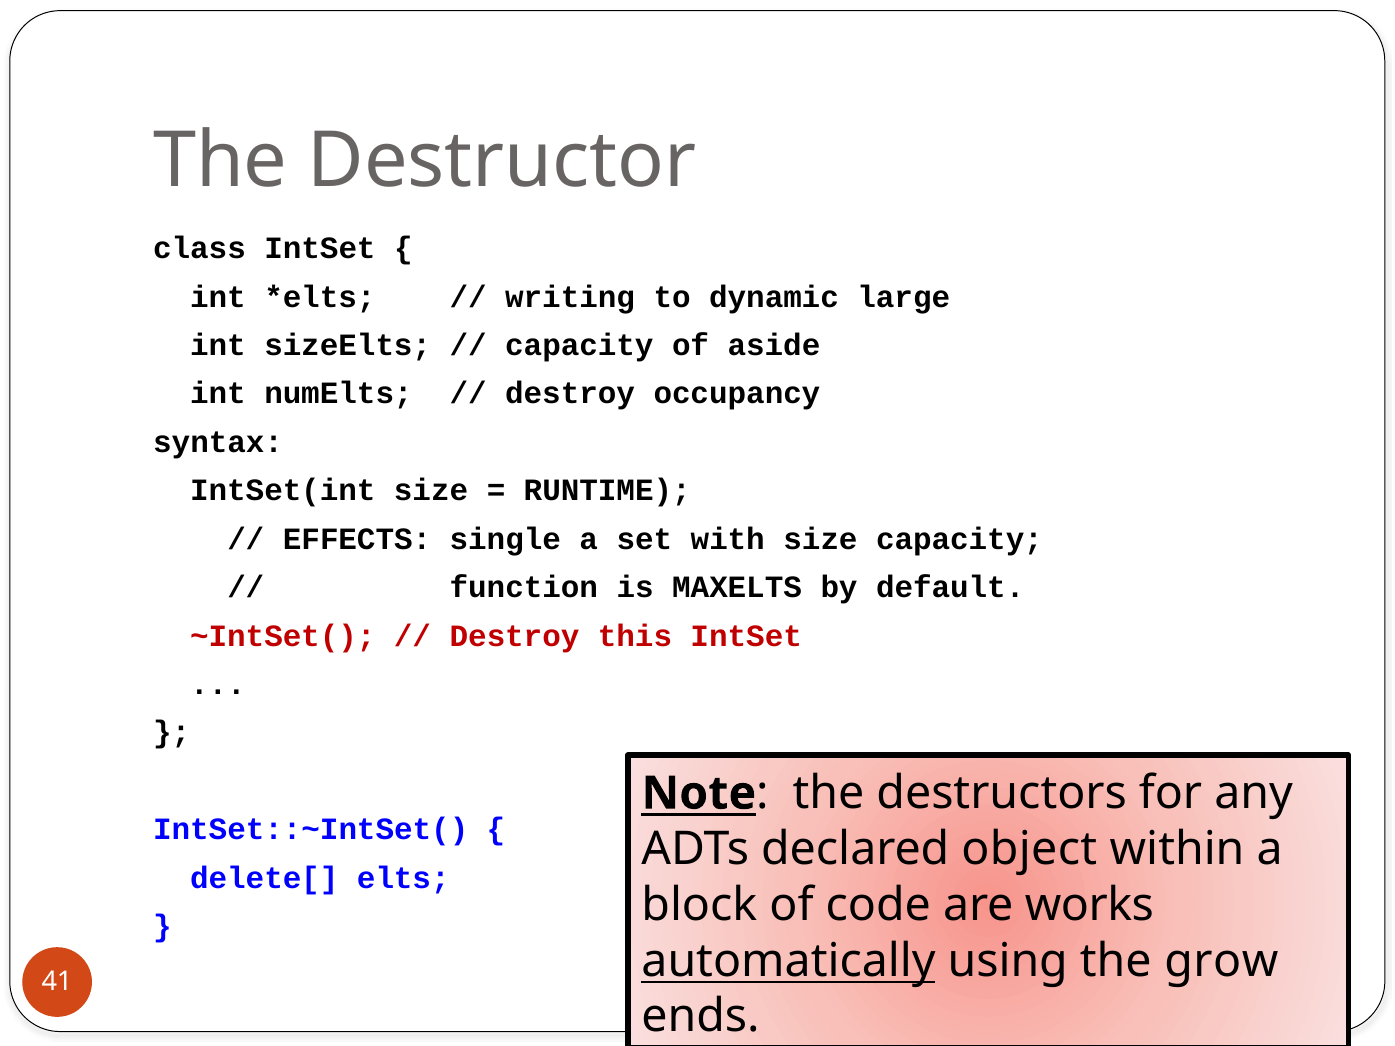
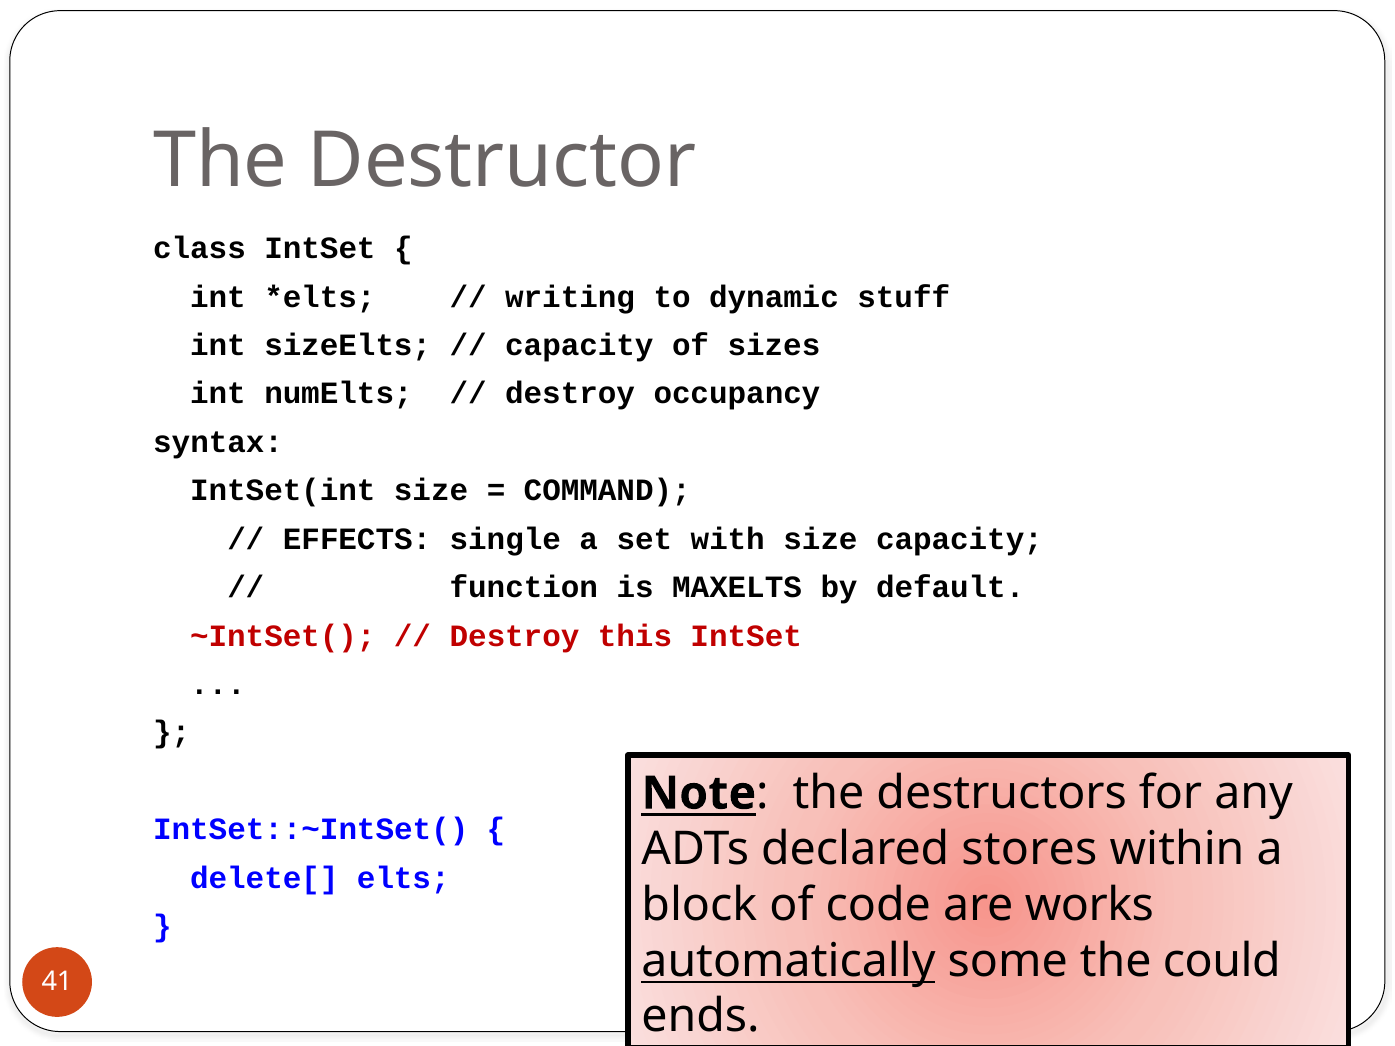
large: large -> stuff
aside: aside -> sizes
RUNTIME: RUNTIME -> COMMAND
object: object -> stores
using: using -> some
grow: grow -> could
